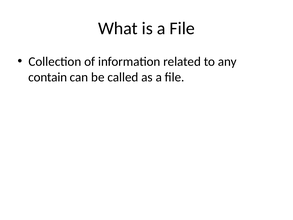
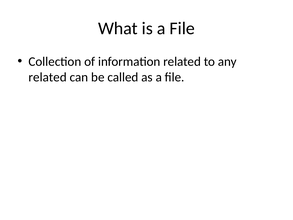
contain at (48, 77): contain -> related
